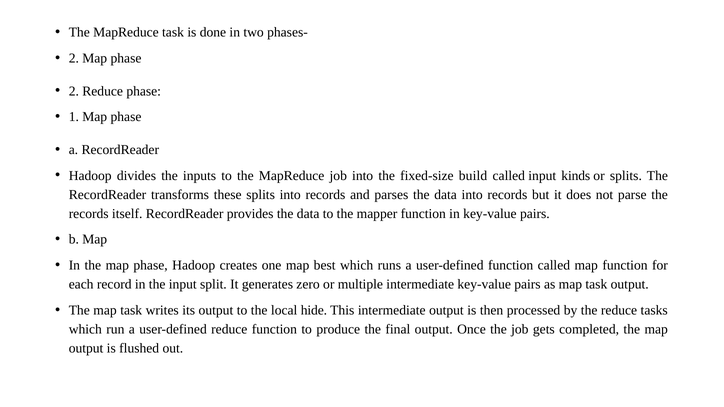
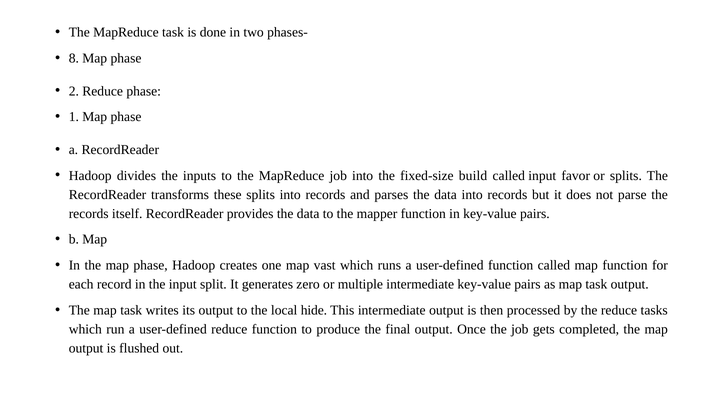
2 at (74, 58): 2 -> 8
kinds: kinds -> favor
best: best -> vast
